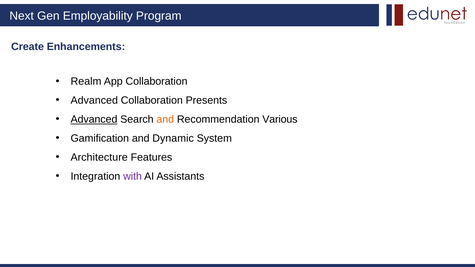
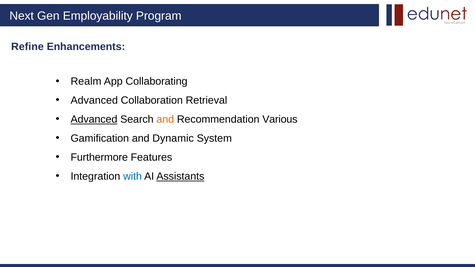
Create: Create -> Refine
App Collaboration: Collaboration -> Collaborating
Presents: Presents -> Retrieval
Architecture: Architecture -> Furthermore
with colour: purple -> blue
Assistants underline: none -> present
